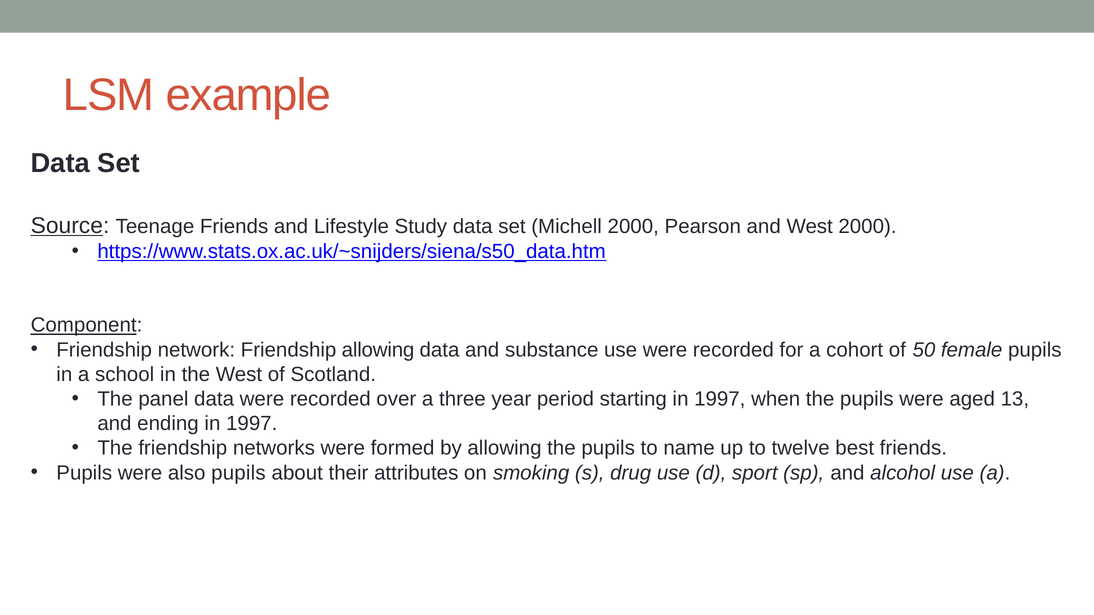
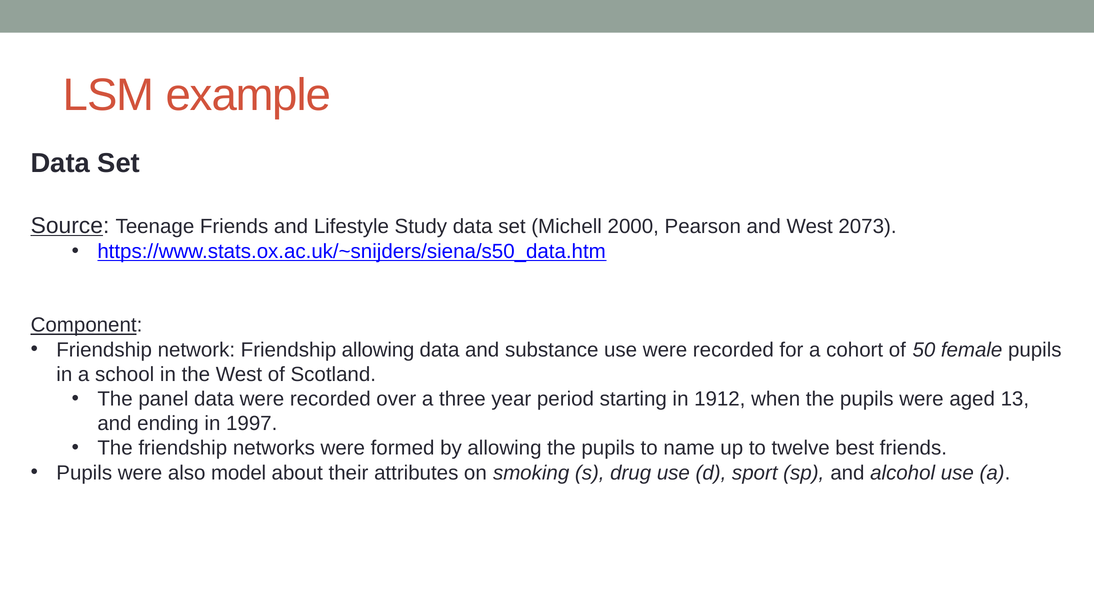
West 2000: 2000 -> 2073
starting in 1997: 1997 -> 1912
also pupils: pupils -> model
